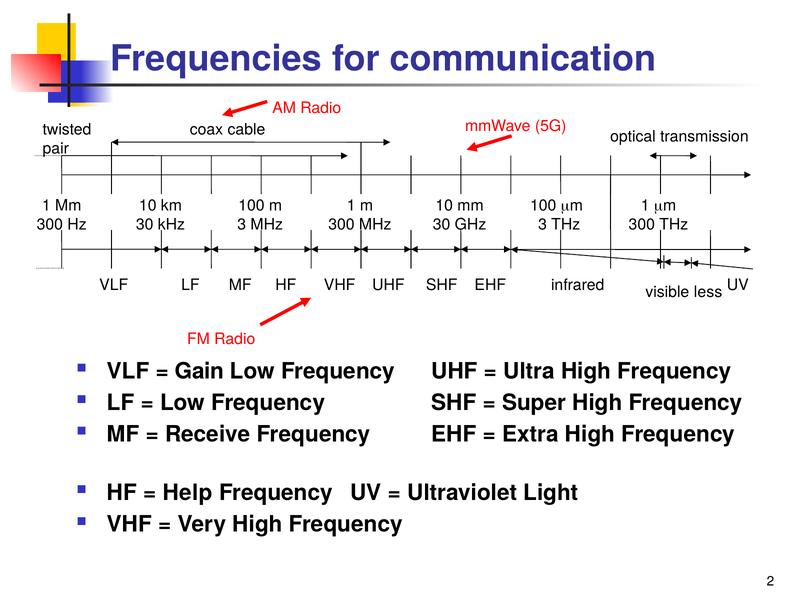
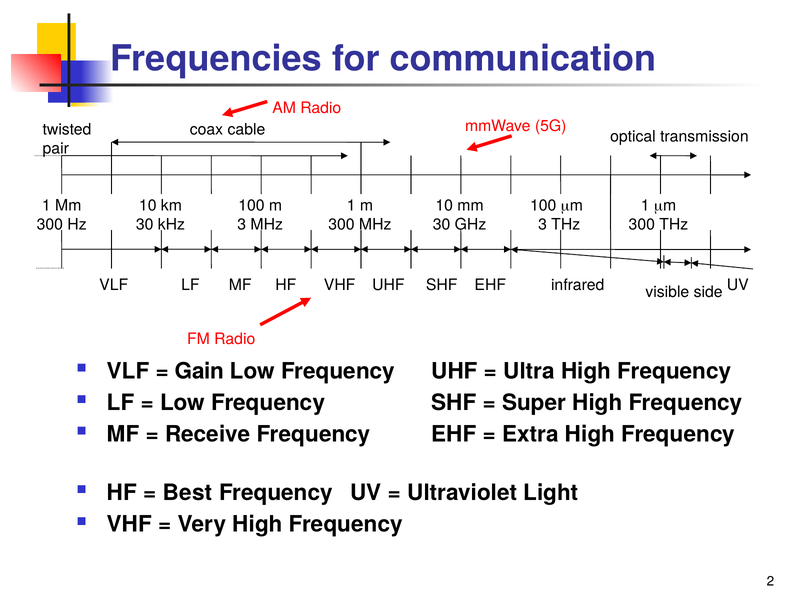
less: less -> side
Help: Help -> Best
